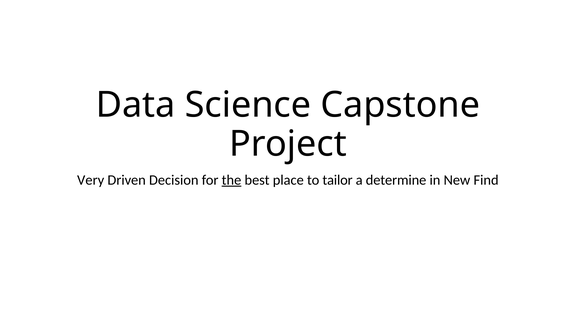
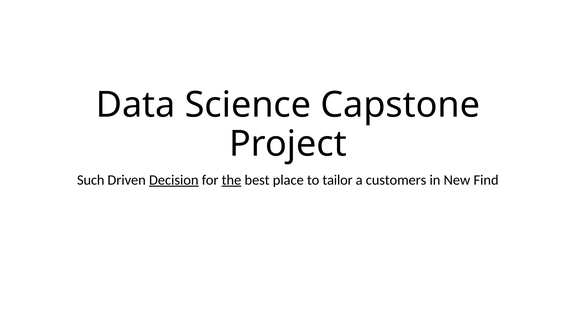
Very: Very -> Such
Decision underline: none -> present
determine: determine -> customers
